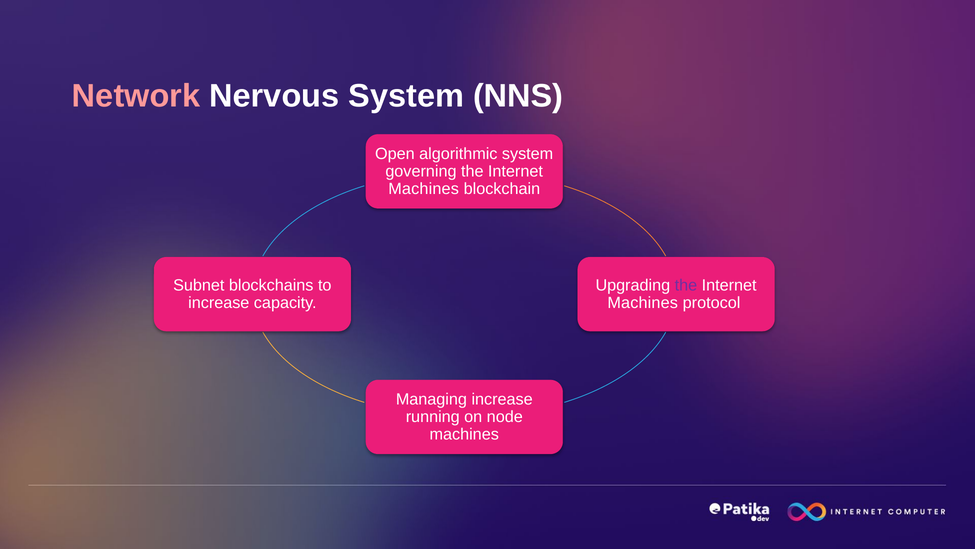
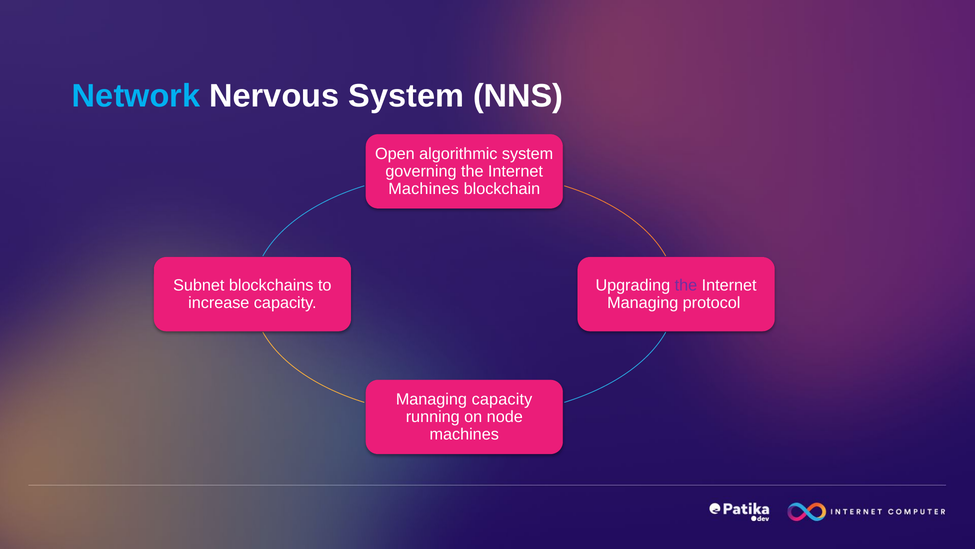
Network colour: pink -> light blue
Machines at (643, 302): Machines -> Managing
Managing increase: increase -> capacity
